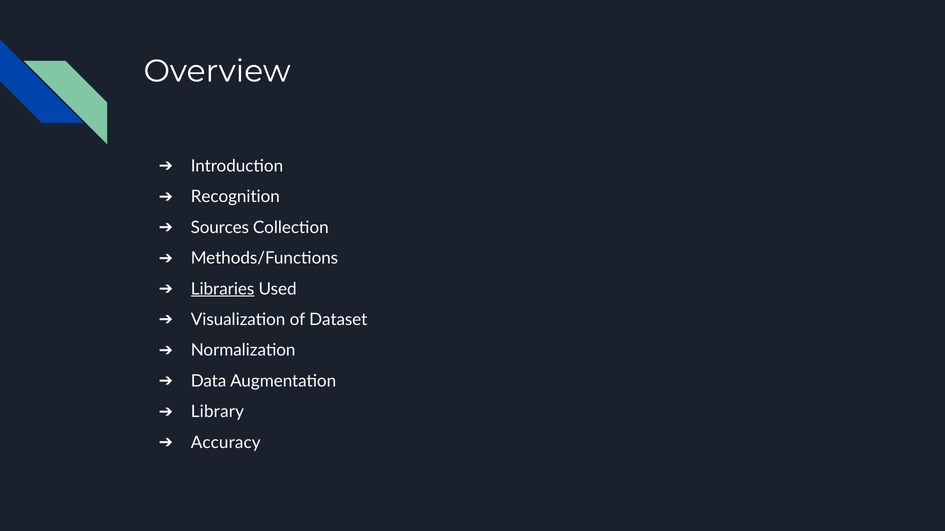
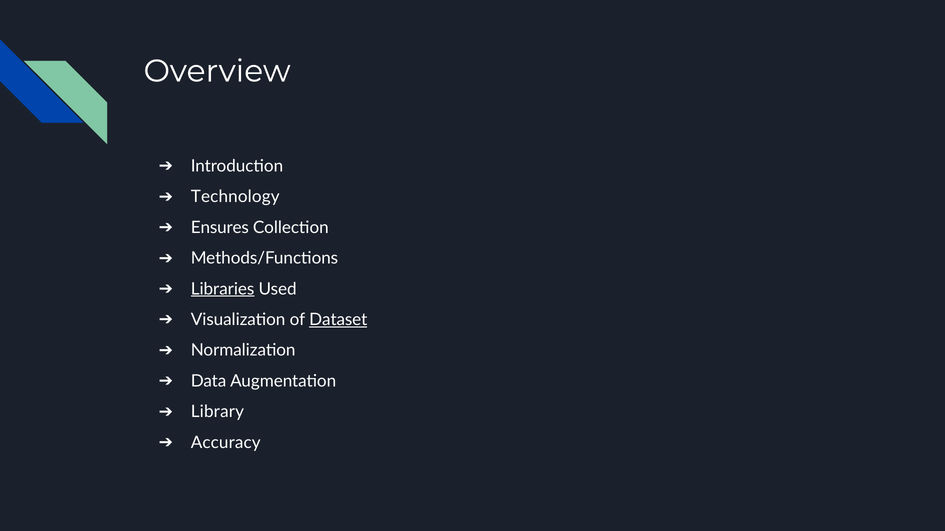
Recognition: Recognition -> Technology
Sources: Sources -> Ensures
Dataset underline: none -> present
